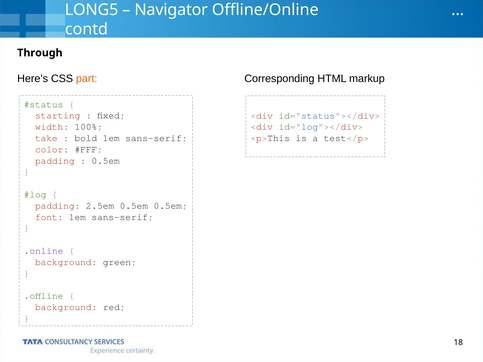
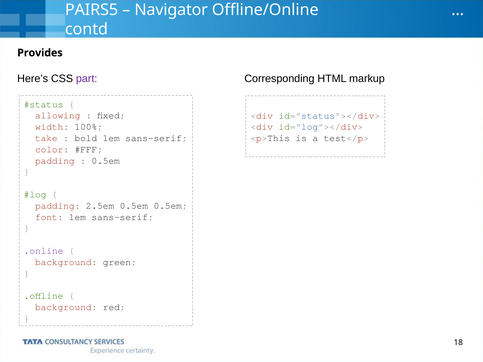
LONG5: LONG5 -> PAIRS5
Through: Through -> Provides
part colour: orange -> purple
starting: starting -> allowing
